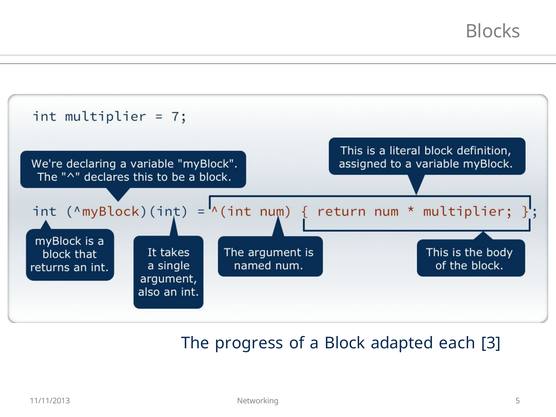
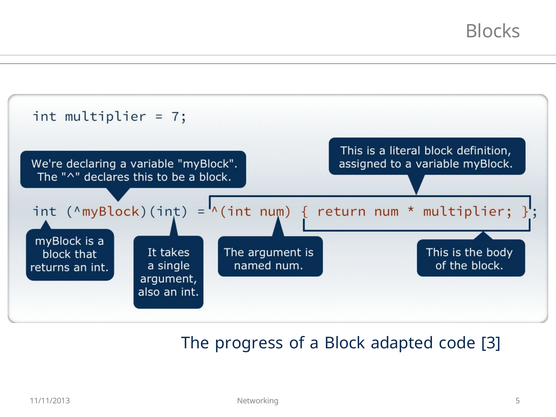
each: each -> code
